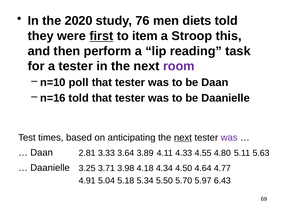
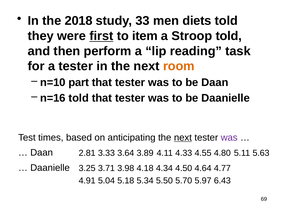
2020: 2020 -> 2018
76: 76 -> 33
Stroop this: this -> told
room colour: purple -> orange
poll: poll -> part
